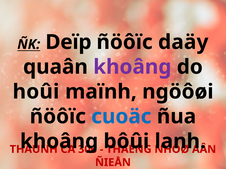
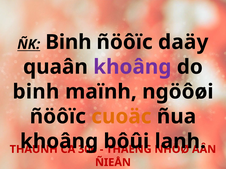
ÑK Deïp: Deïp -> Binh
hoûi at (36, 92): hoûi -> binh
cuoäc colour: blue -> orange
